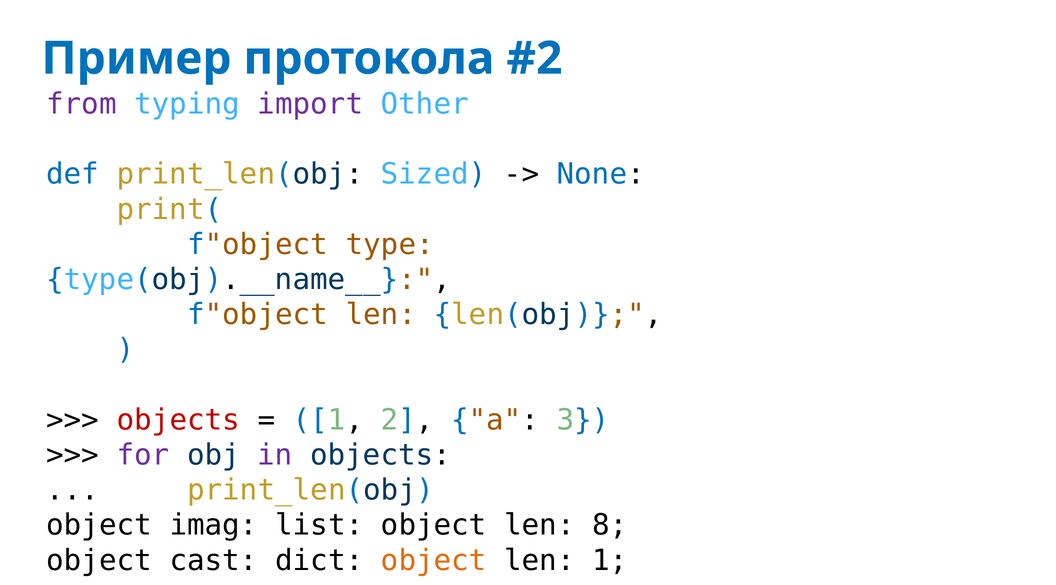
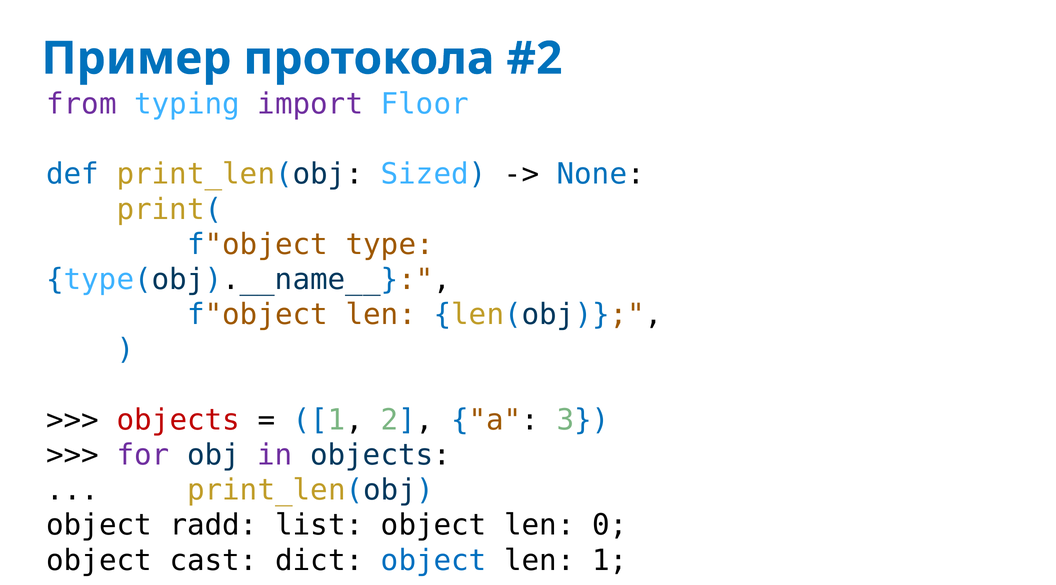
Other: Other -> Floor
imag: imag -> radd
8: 8 -> 0
object at (434, 561) colour: orange -> blue
